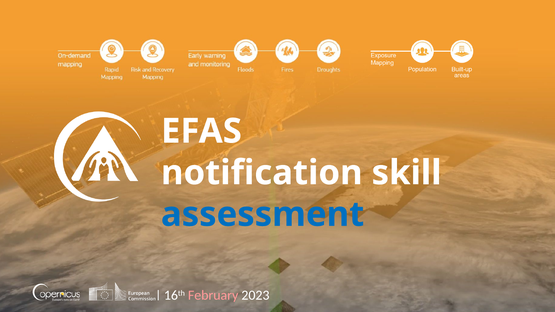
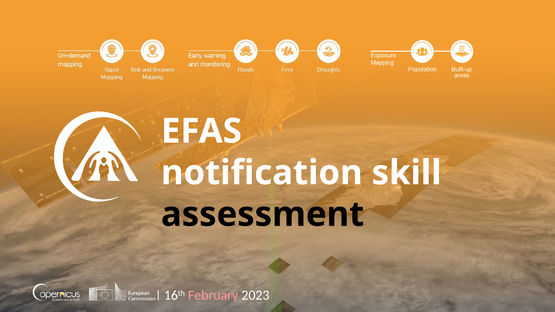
assessment colour: blue -> black
